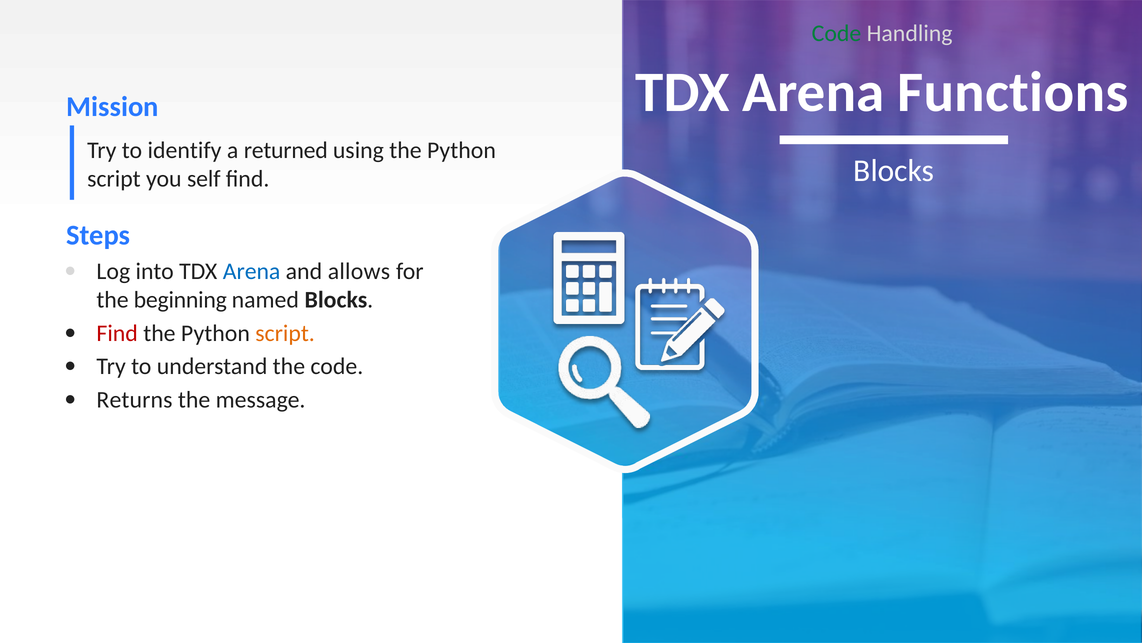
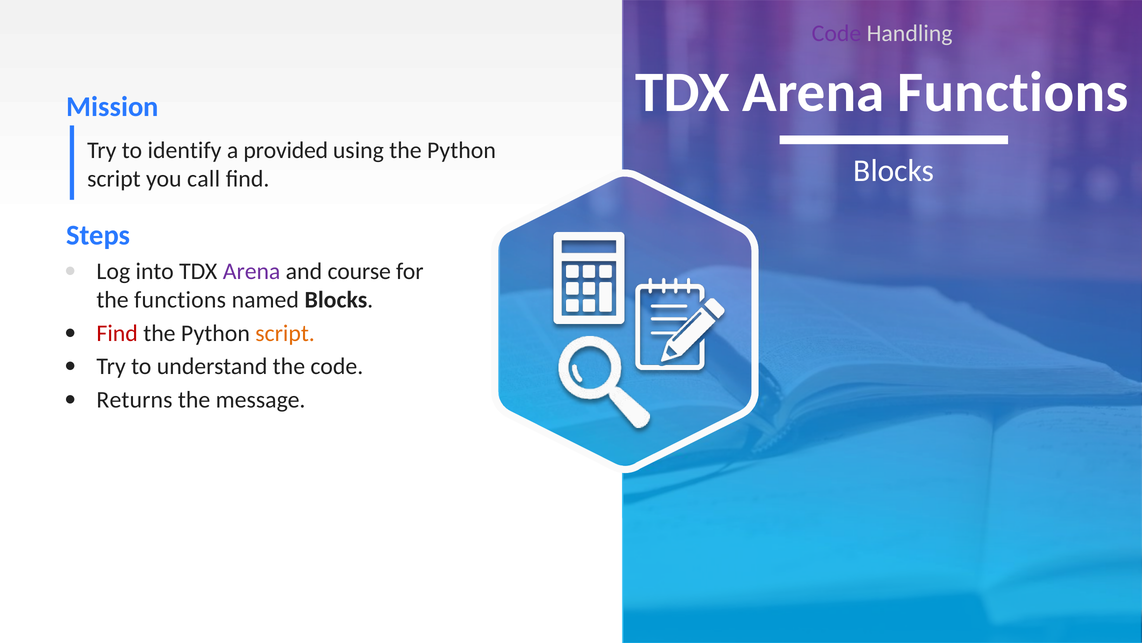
Code at (836, 33) colour: green -> purple
returned: returned -> provided
self: self -> call
Arena at (252, 271) colour: blue -> purple
allows: allows -> course
the beginning: beginning -> functions
